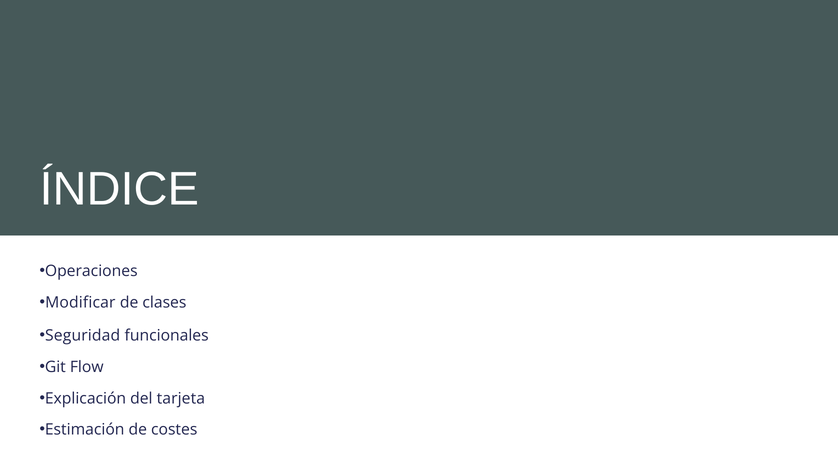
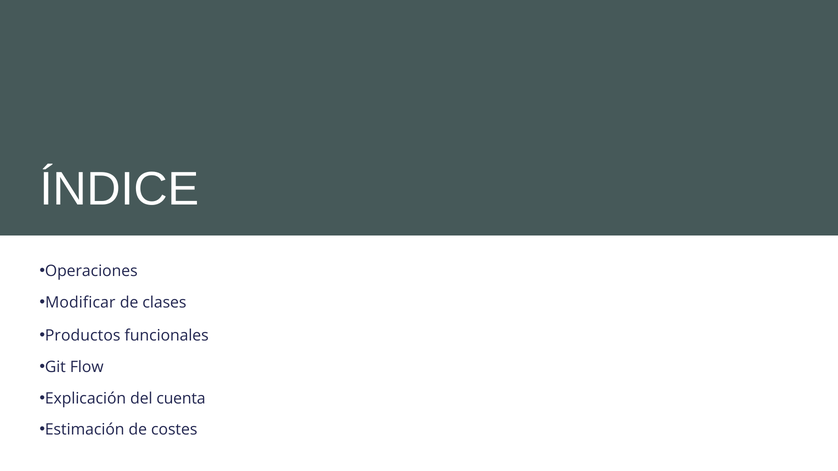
Seguridad: Seguridad -> Productos
tarjeta: tarjeta -> cuenta
